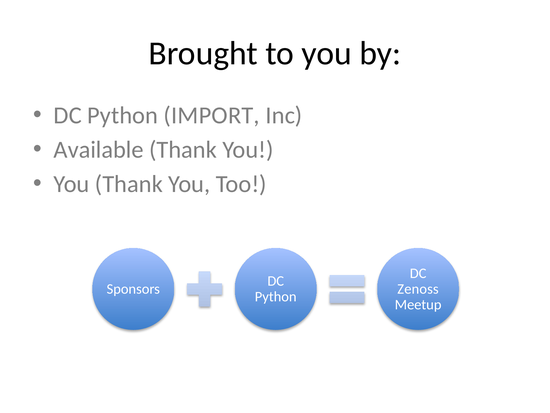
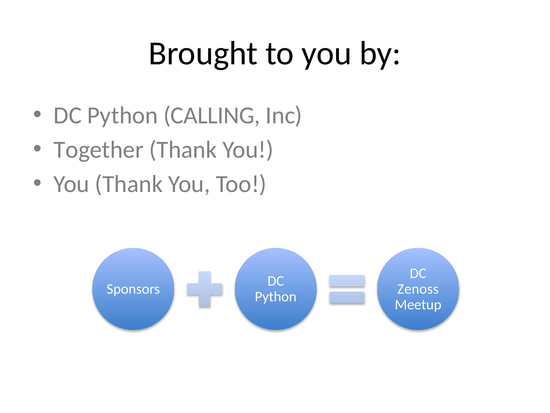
IMPORT: IMPORT -> CALLING
Available: Available -> Together
